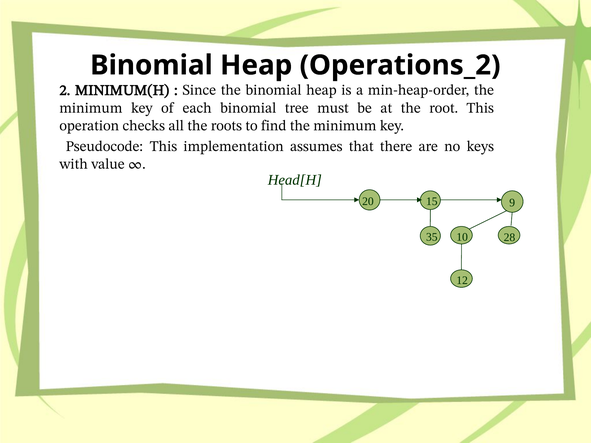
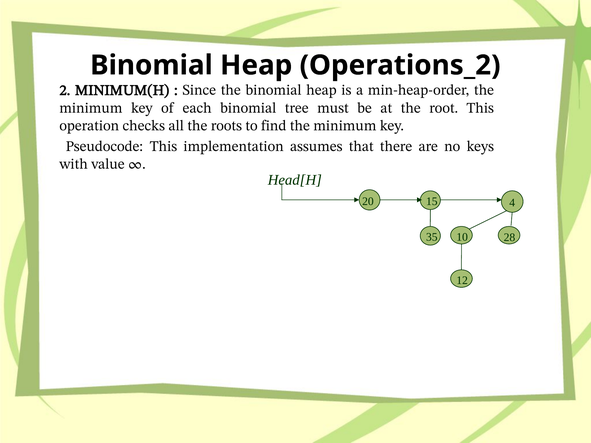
9: 9 -> 4
